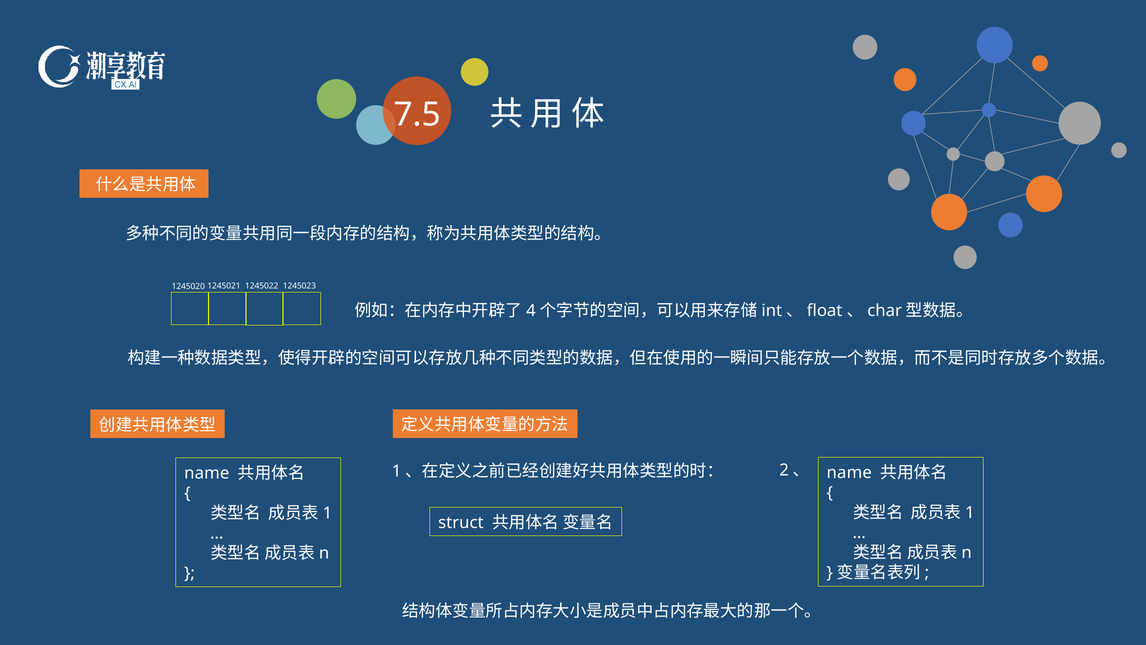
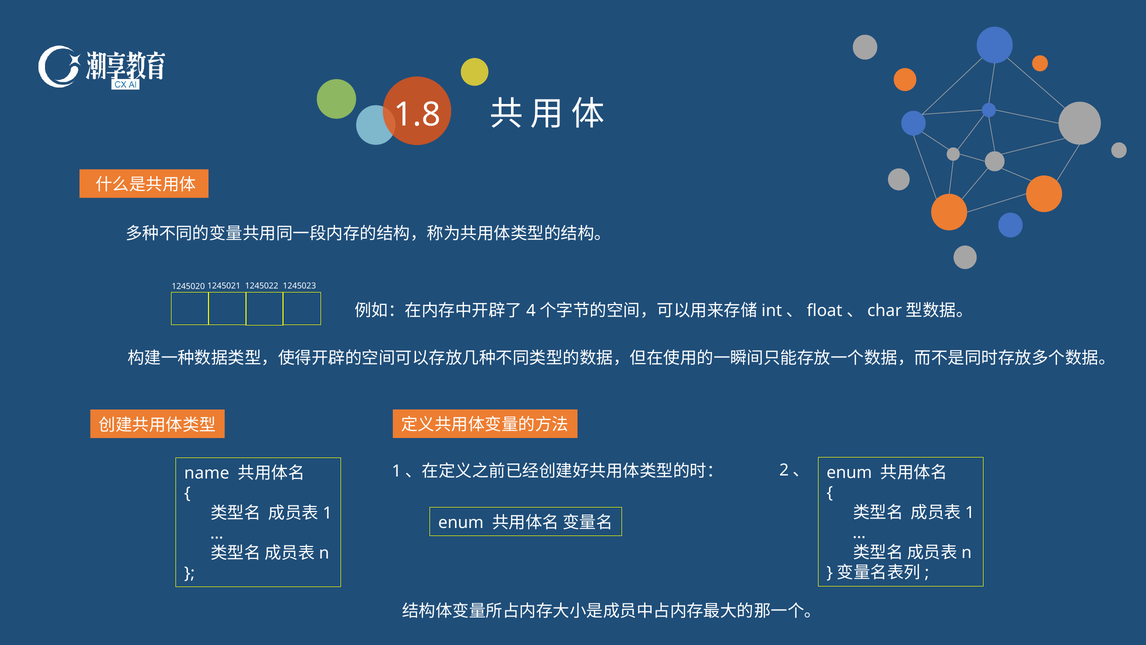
7.5: 7.5 -> 1.8
name at (849, 472): name -> enum
struct at (461, 523): struct -> enum
